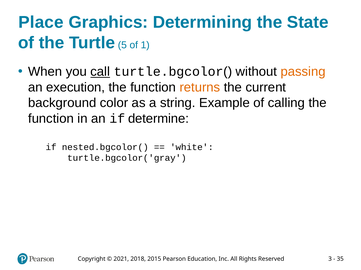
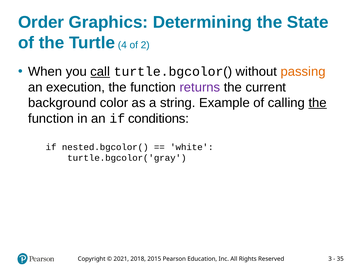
Place: Place -> Order
5: 5 -> 4
1: 1 -> 2
returns colour: orange -> purple
the at (318, 103) underline: none -> present
determine: determine -> conditions
